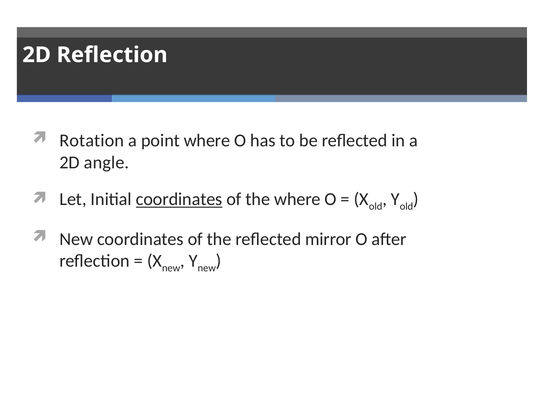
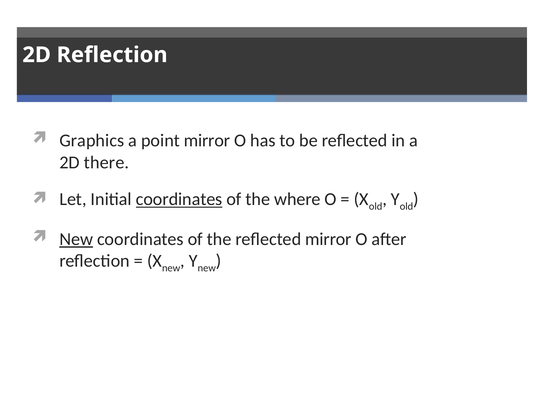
Rotation: Rotation -> Graphics
point where: where -> mirror
angle: angle -> there
New at (76, 239) underline: none -> present
